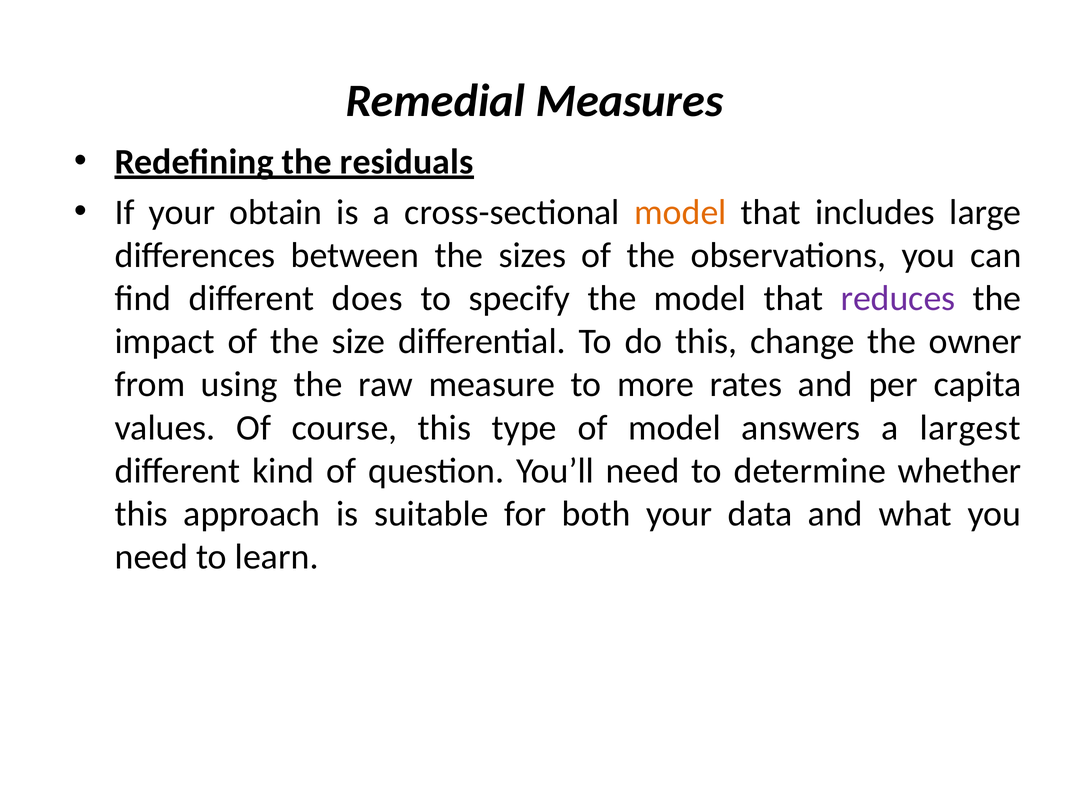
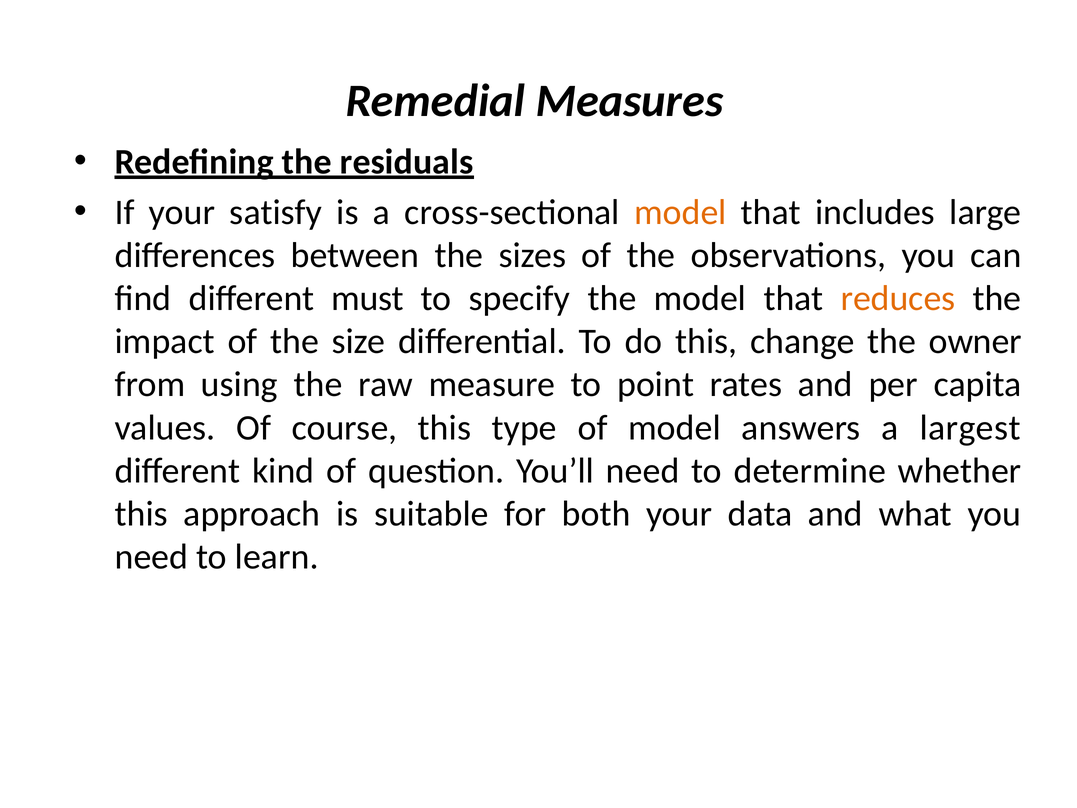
obtain: obtain -> satisfy
does: does -> must
reduces colour: purple -> orange
more: more -> point
